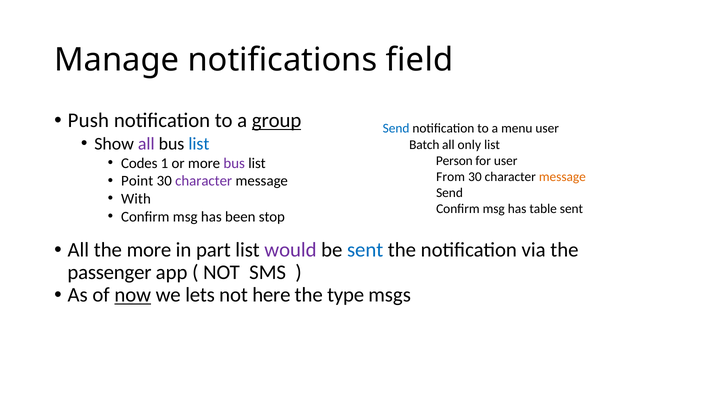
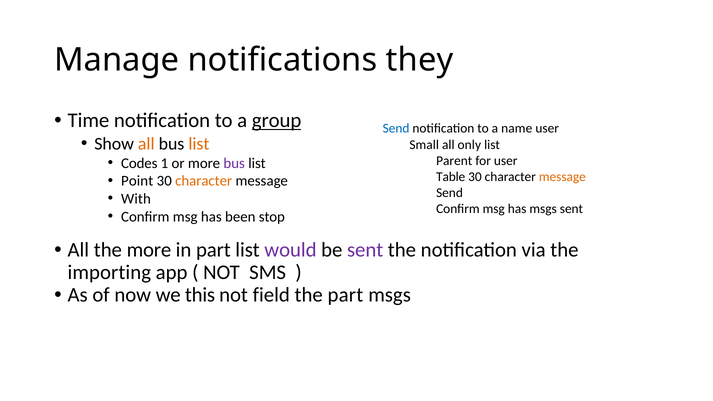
field: field -> they
Push: Push -> Time
menu: menu -> name
all at (146, 144) colour: purple -> orange
list at (199, 144) colour: blue -> orange
Batch: Batch -> Small
Person: Person -> Parent
From: From -> Table
character at (204, 181) colour: purple -> orange
has table: table -> msgs
sent at (365, 250) colour: blue -> purple
passenger: passenger -> importing
now underline: present -> none
lets: lets -> this
here: here -> field
the type: type -> part
